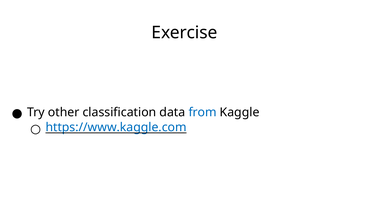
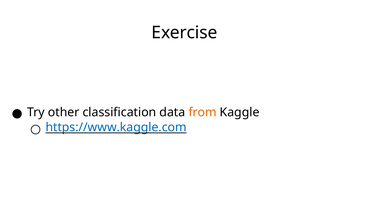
from colour: blue -> orange
